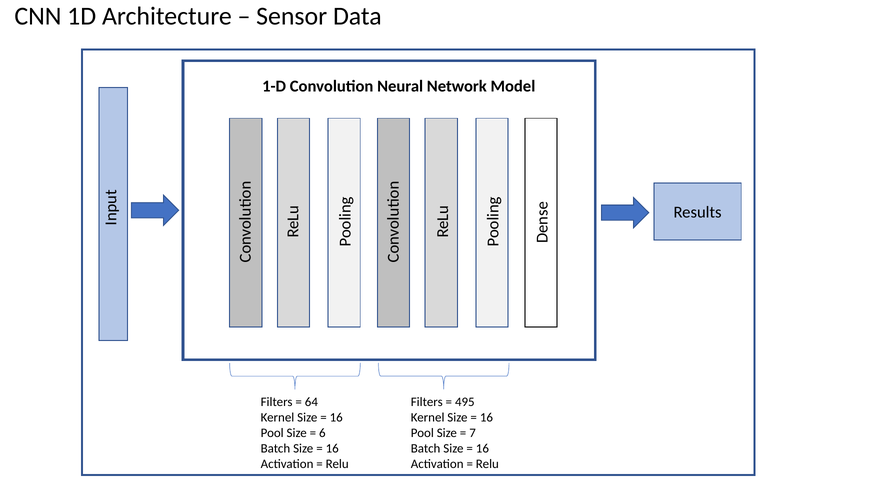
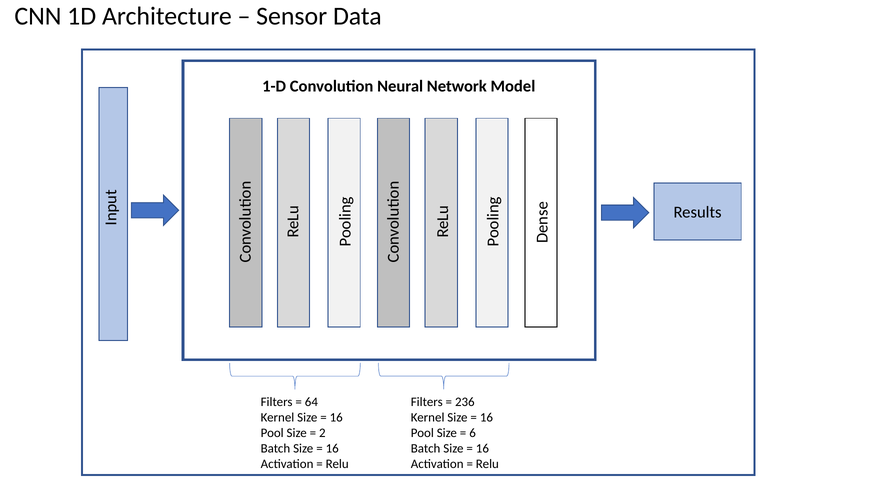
495: 495 -> 236
6: 6 -> 2
7: 7 -> 6
